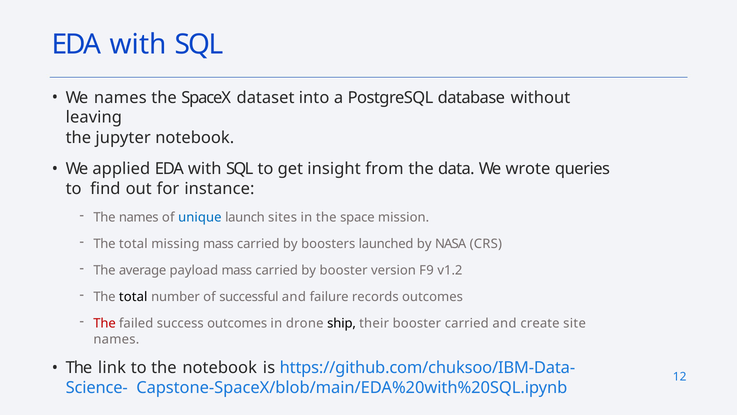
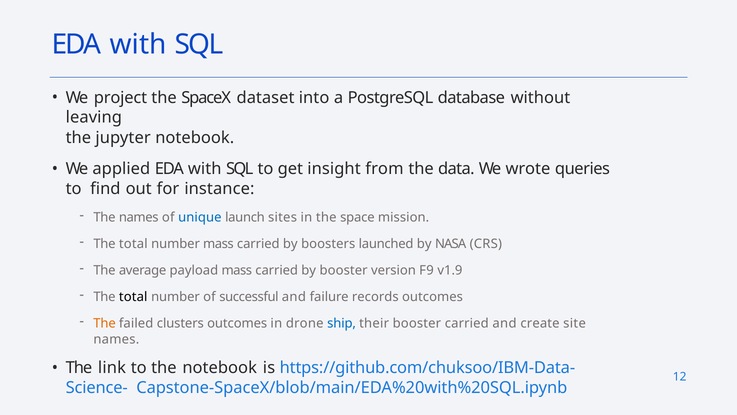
We names: names -> project
missing at (175, 244): missing -> number
v1.2: v1.2 -> v1.9
The at (105, 323) colour: red -> orange
success: success -> clusters
ship colour: black -> blue
